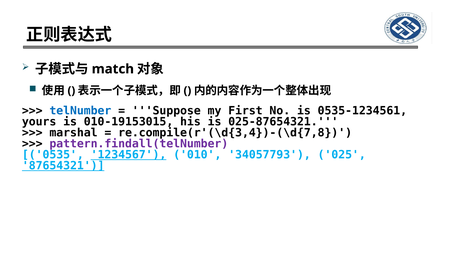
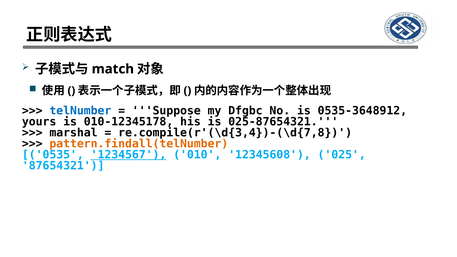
First: First -> Dfgbc
0535-1234561: 0535-1234561 -> 0535-3648912
010-19153015: 010-19153015 -> 010-12345178
pattern.findall(telNumber colour: purple -> orange
34057793: 34057793 -> 12345608
87654321 underline: present -> none
